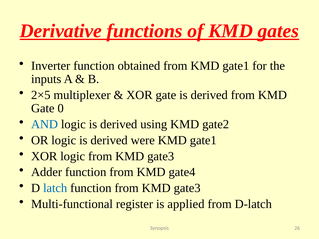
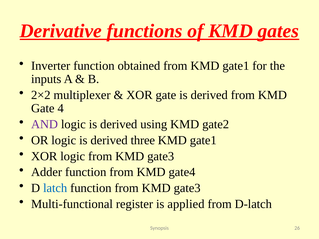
2×5: 2×5 -> 2×2
0: 0 -> 4
AND colour: blue -> purple
were: were -> three
